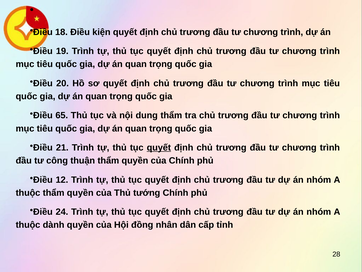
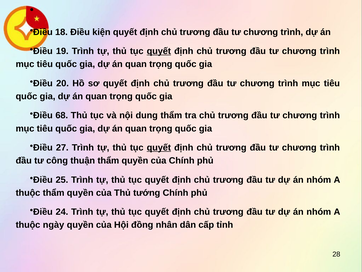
quyết at (159, 51) underline: none -> present
65: 65 -> 68
21: 21 -> 27
12: 12 -> 25
dành: dành -> ngày
